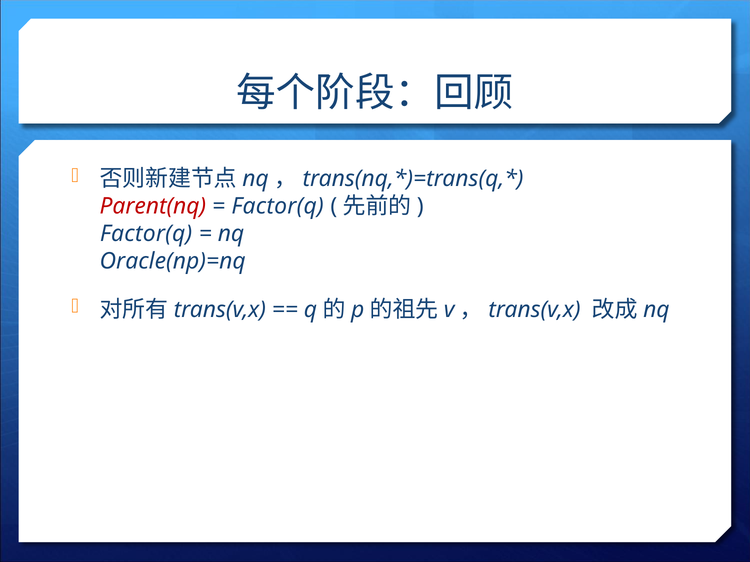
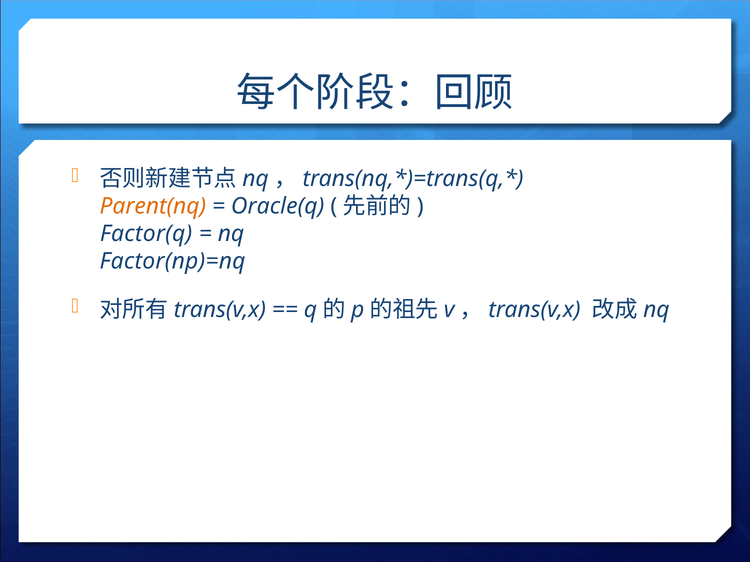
Parent(nq colour: red -> orange
Factor(q at (278, 206): Factor(q -> Oracle(q
Oracle(np)=nq: Oracle(np)=nq -> Factor(np)=nq
